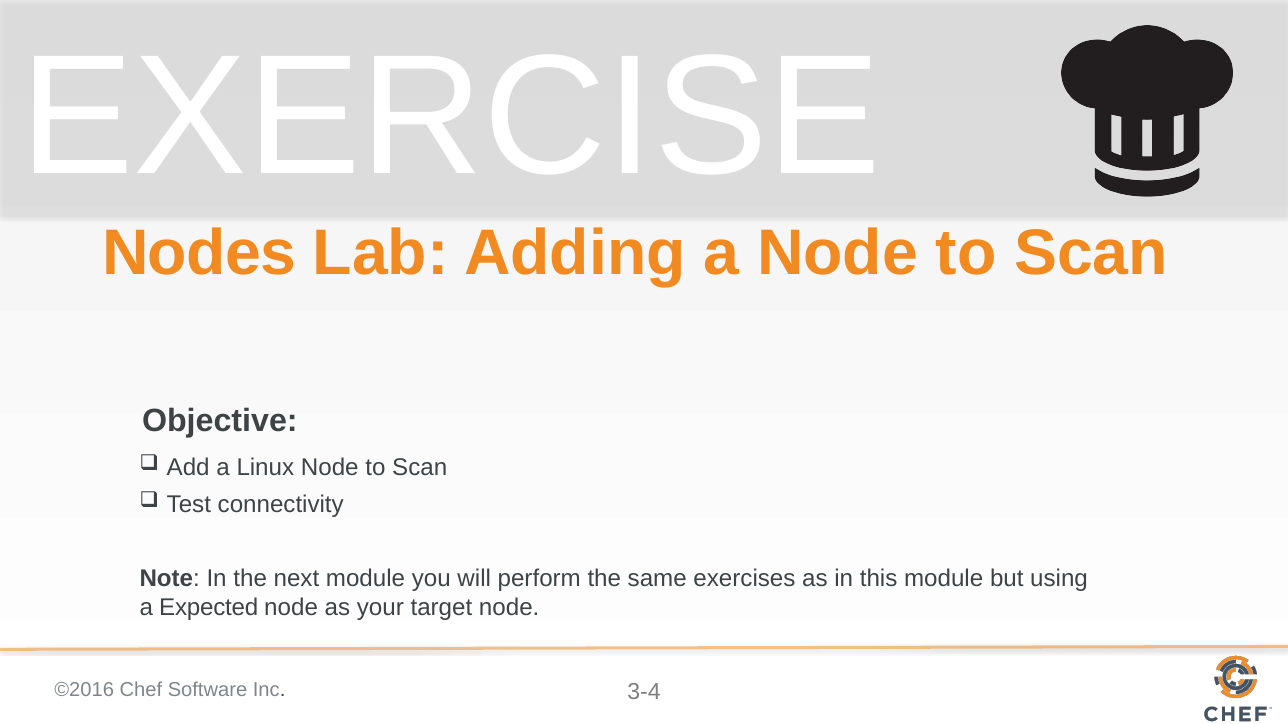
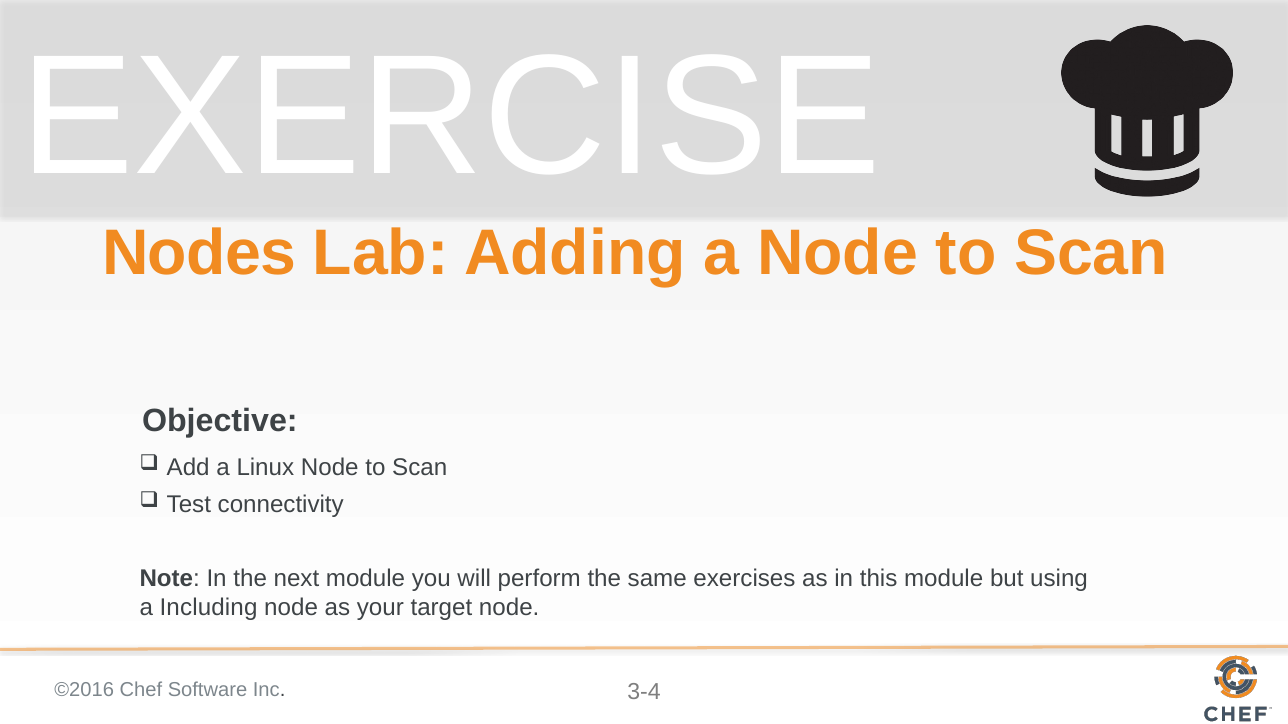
Expected: Expected -> Including
